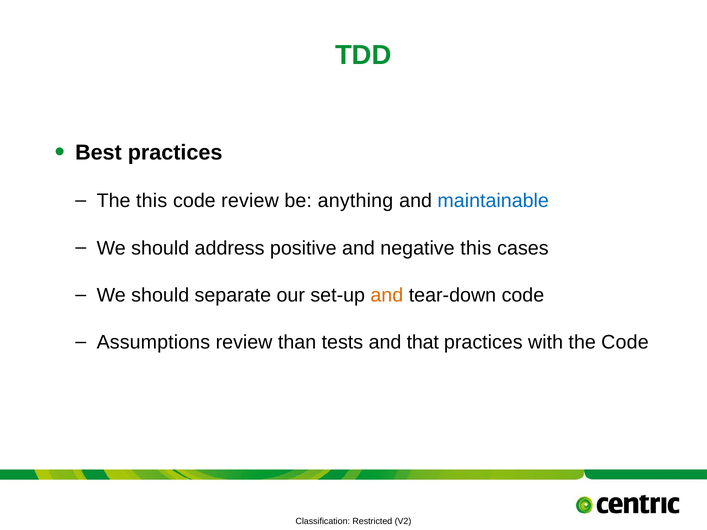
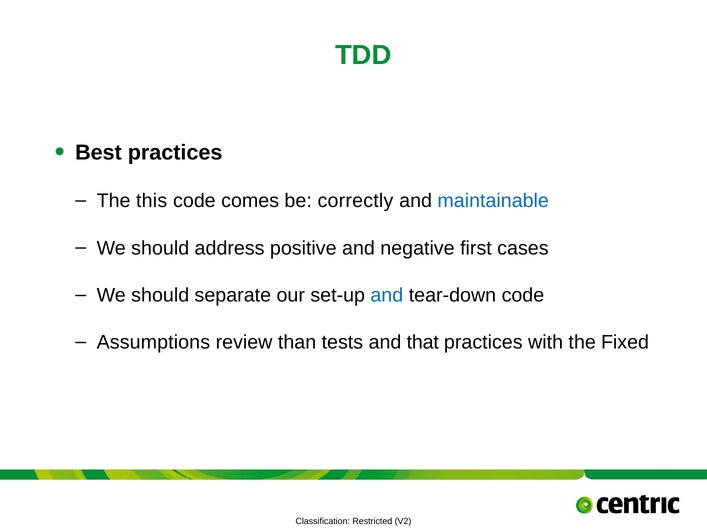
code review: review -> comes
anything: anything -> correctly
negative this: this -> first
and at (387, 295) colour: orange -> blue
the Code: Code -> Fixed
